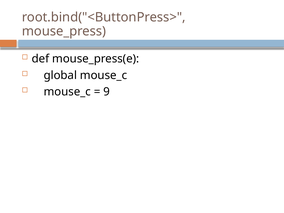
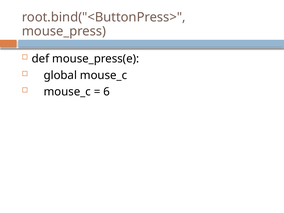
9: 9 -> 6
